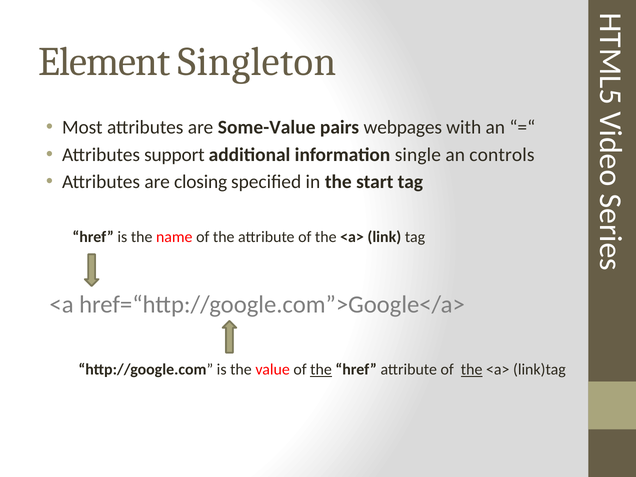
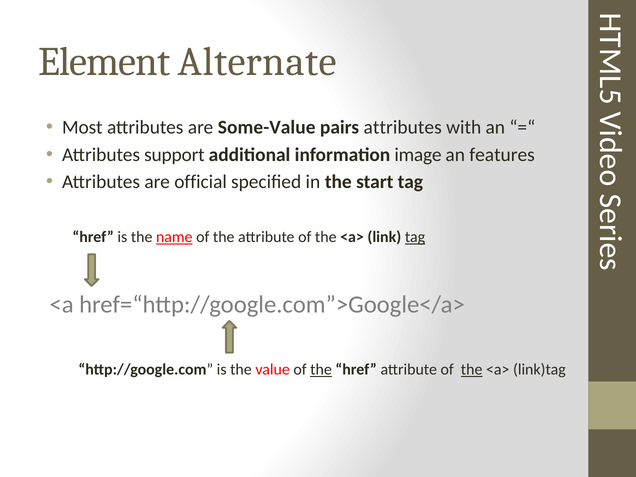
Singleton: Singleton -> Alternate
pairs webpages: webpages -> attributes
single: single -> image
controls: controls -> features
closing: closing -> official
name underline: none -> present
tag at (415, 237) underline: none -> present
